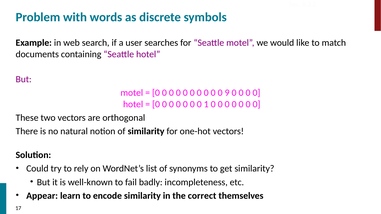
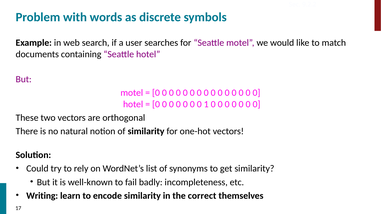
9 at (227, 93): 9 -> 0
Appear: Appear -> Writing
